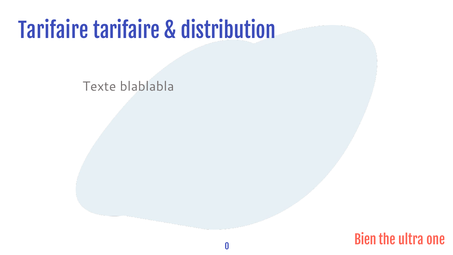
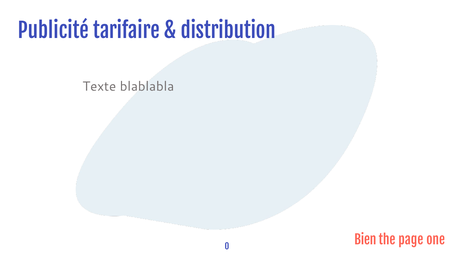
Tarifaire at (53, 31): Tarifaire -> Publicité
ultra: ultra -> page
